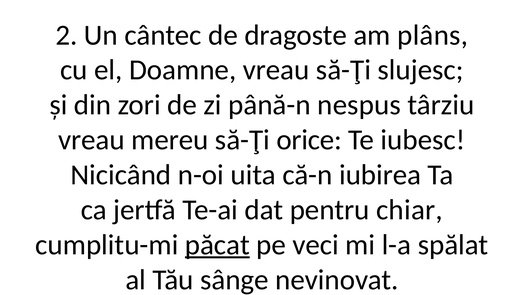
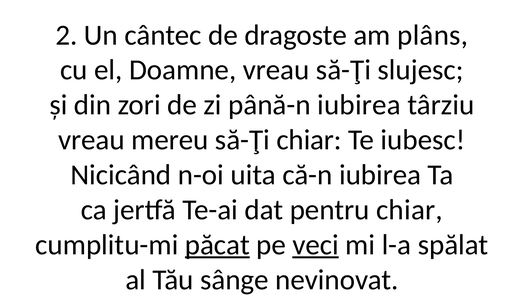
până-n nespus: nespus -> iubirea
să-Ţi orice: orice -> chiar
veci underline: none -> present
